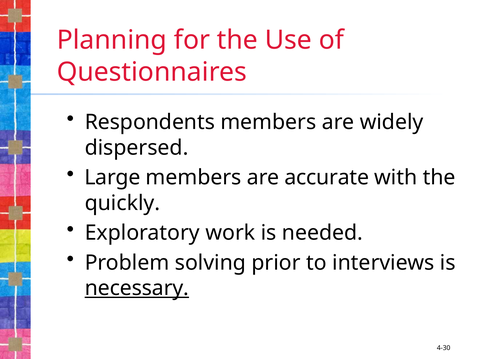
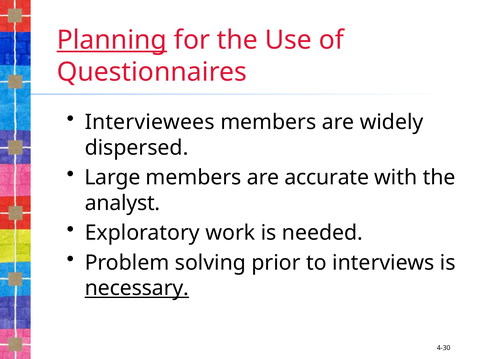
Planning underline: none -> present
Respondents: Respondents -> Interviewees
quickly: quickly -> analyst
